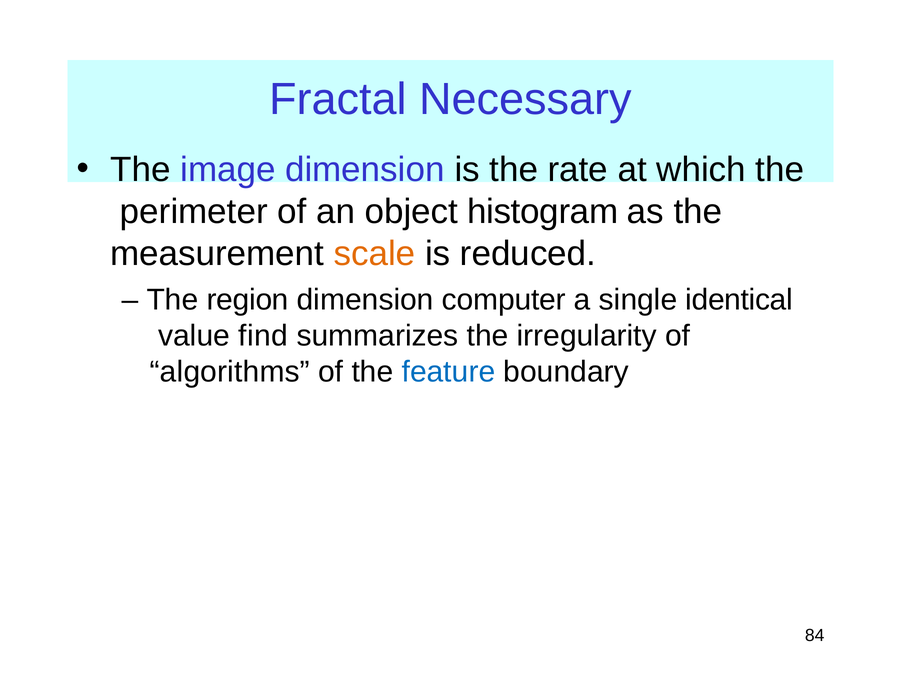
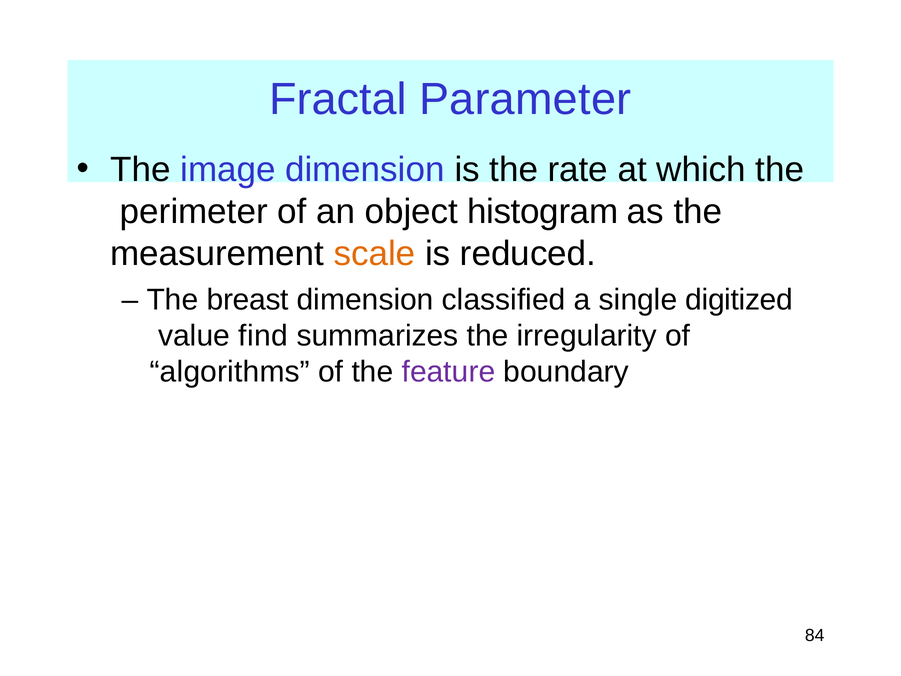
Necessary: Necessary -> Parameter
region: region -> breast
computer: computer -> classified
identical: identical -> digitized
feature colour: blue -> purple
